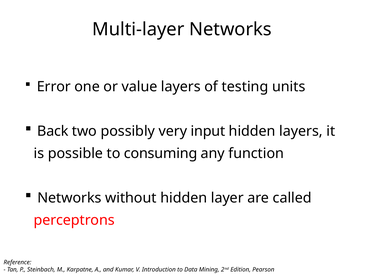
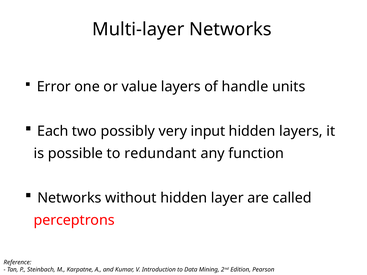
testing: testing -> handle
Back: Back -> Each
consuming: consuming -> redundant
